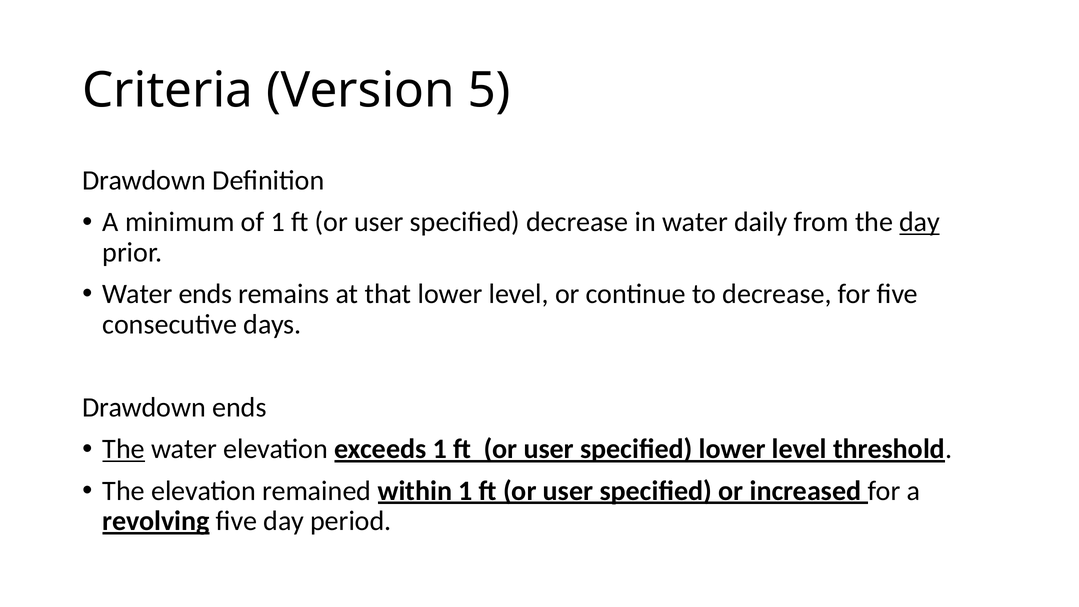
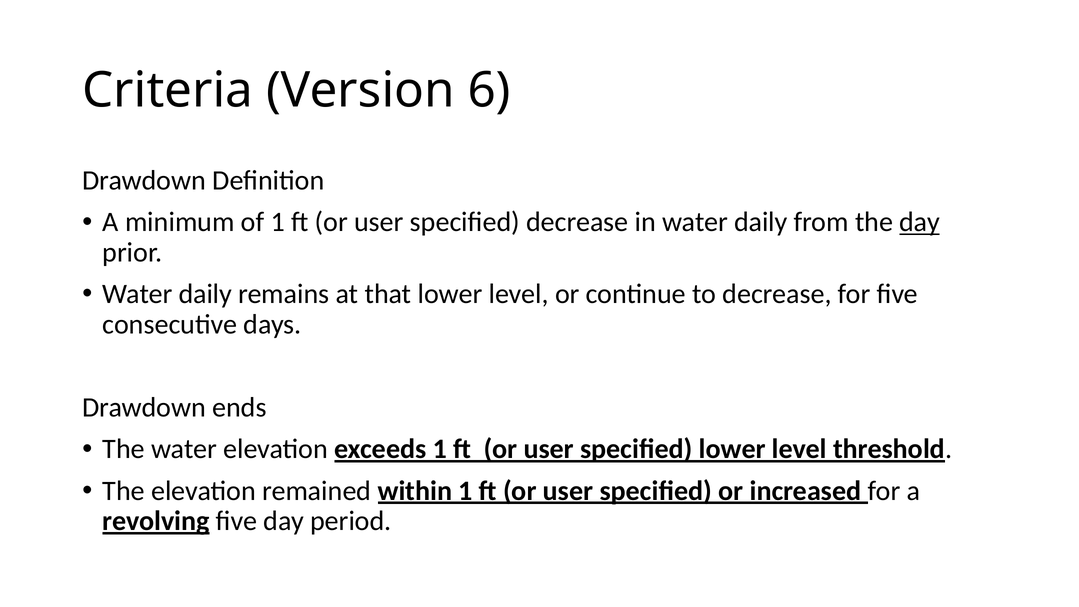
5: 5 -> 6
ends at (205, 294): ends -> daily
The at (124, 449) underline: present -> none
